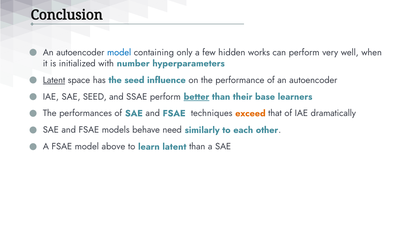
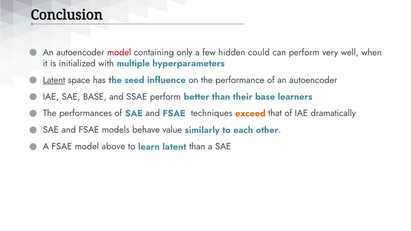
model at (119, 52) colour: blue -> red
works: works -> could
number: number -> multiple
SAE SEED: SEED -> BASE
better underline: present -> none
need: need -> value
